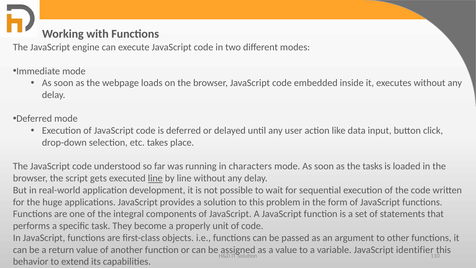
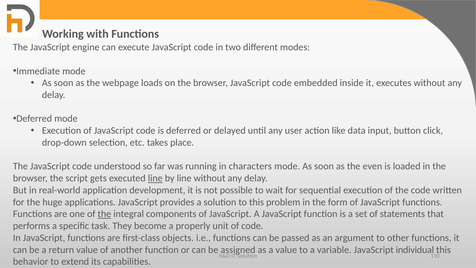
tasks: tasks -> even
the at (104, 214) underline: none -> present
identifier: identifier -> individual
